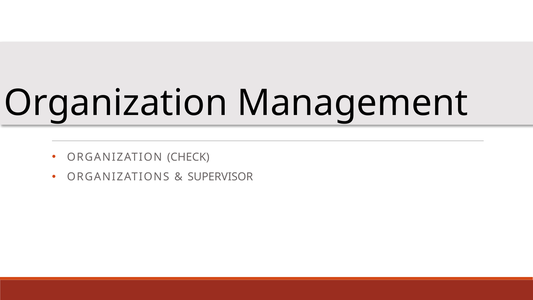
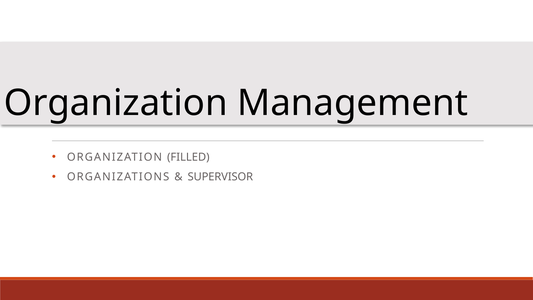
CHECK: CHECK -> FILLED
